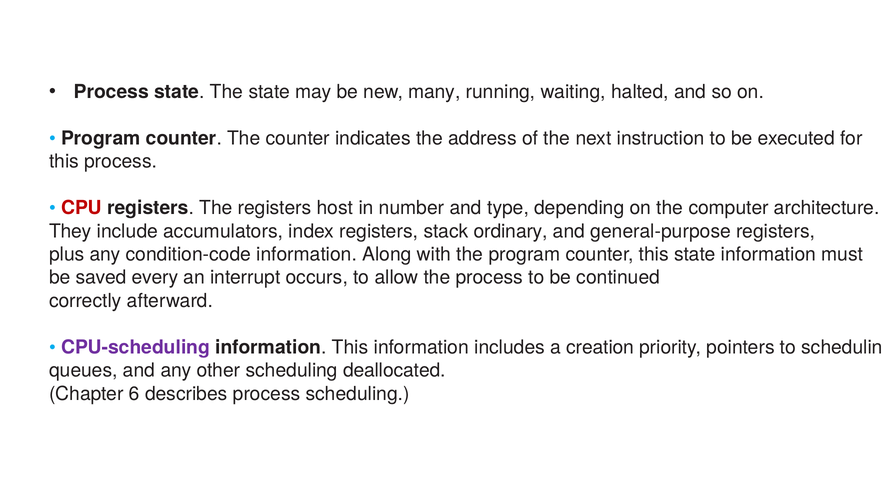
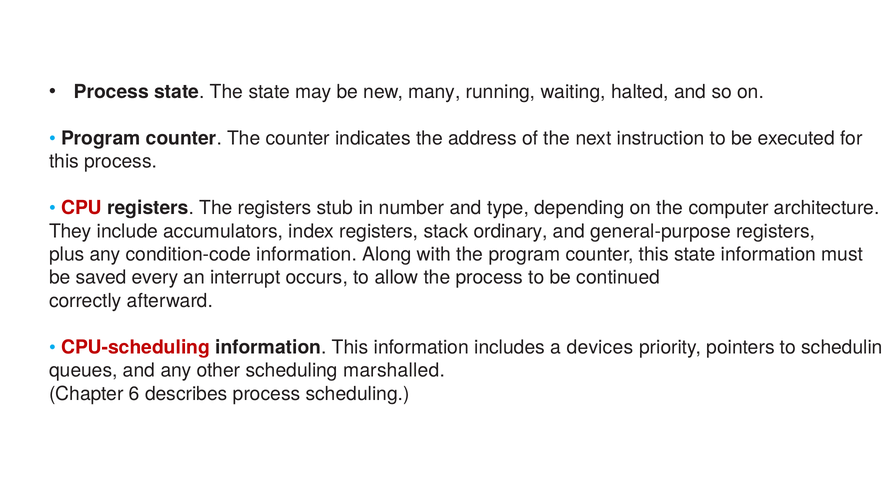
host: host -> stub
CPU-scheduling colour: purple -> red
creation: creation -> devices
deallocated: deallocated -> marshalled
